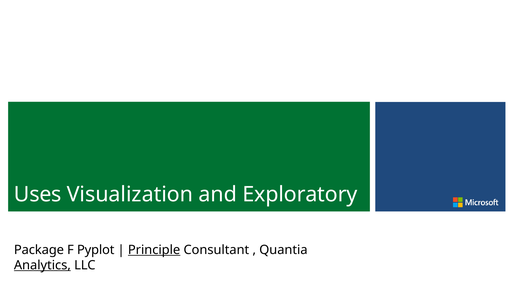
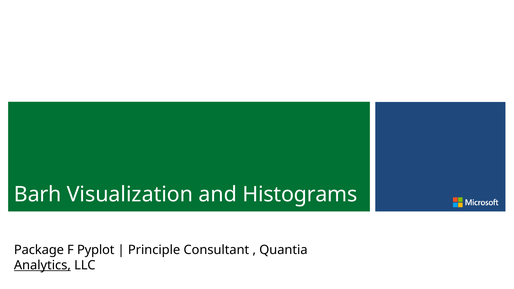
Uses: Uses -> Barh
Exploratory: Exploratory -> Histograms
Principle underline: present -> none
